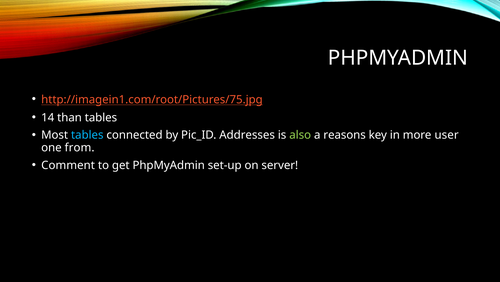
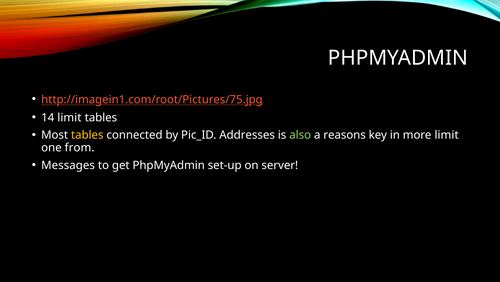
14 than: than -> limit
tables at (87, 135) colour: light blue -> yellow
more user: user -> limit
Comment: Comment -> Messages
